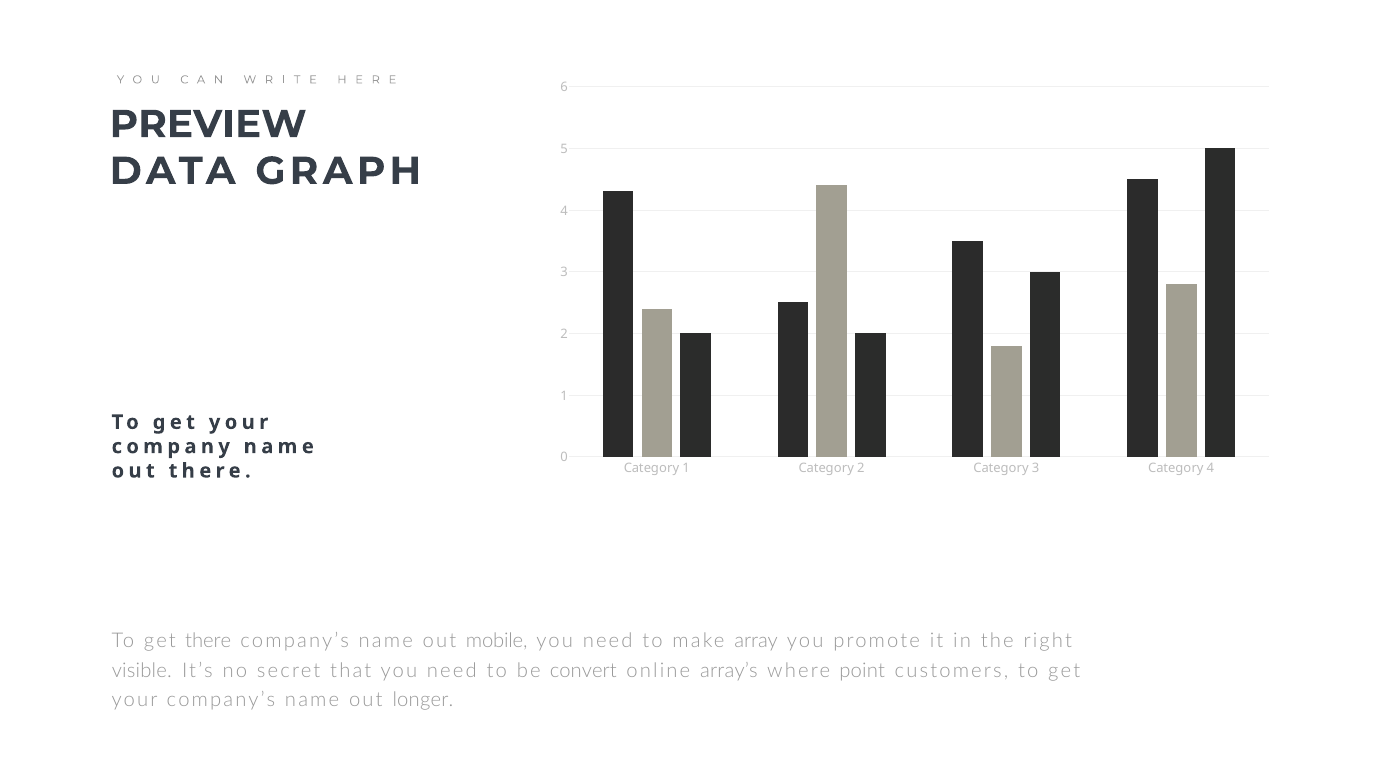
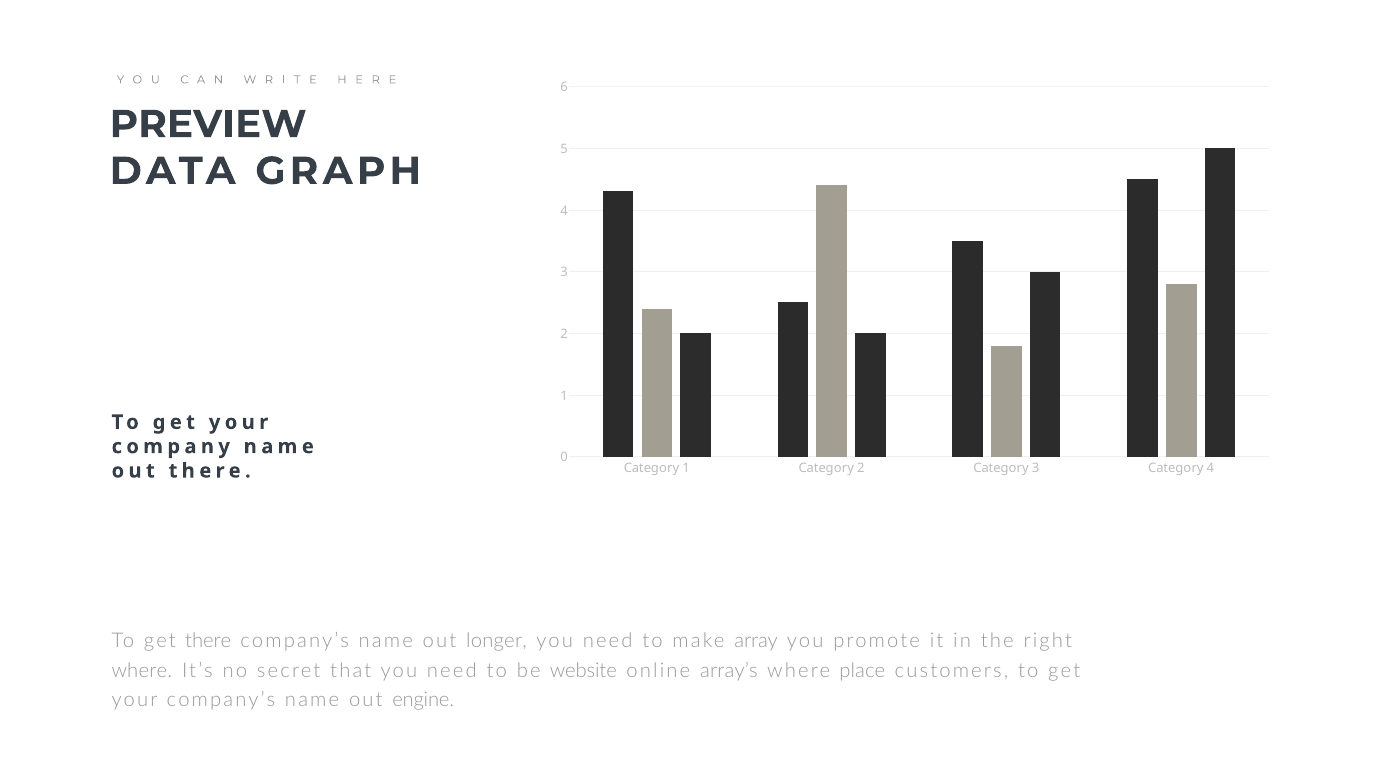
mobile: mobile -> longer
visible at (142, 671): visible -> where
convert: convert -> website
point: point -> place
longer: longer -> engine
